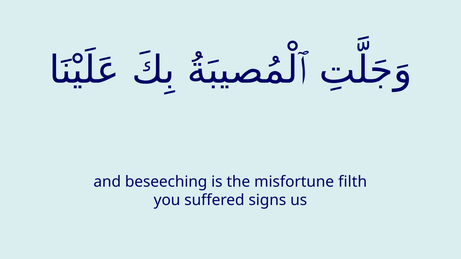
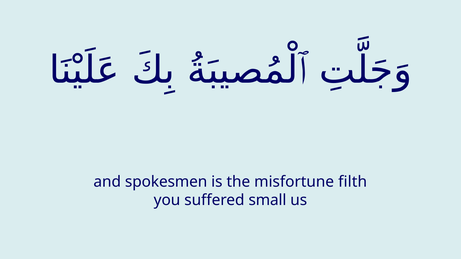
beseeching: beseeching -> spokesmen
signs: signs -> small
